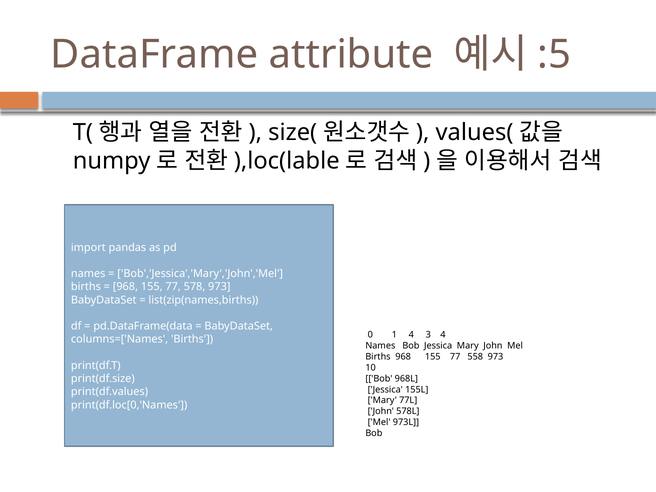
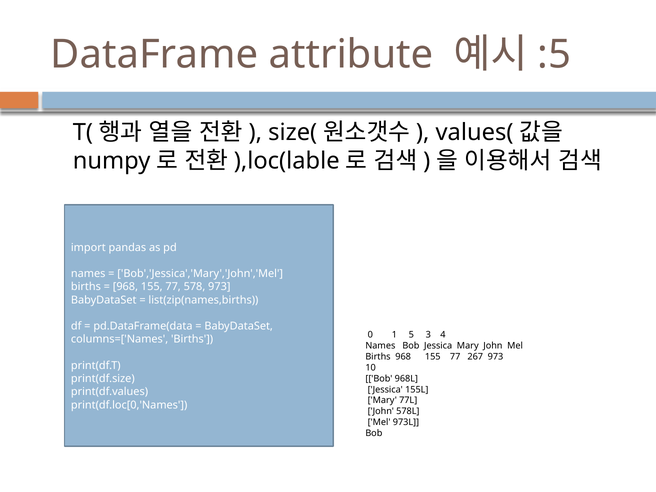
1 4: 4 -> 5
558: 558 -> 267
